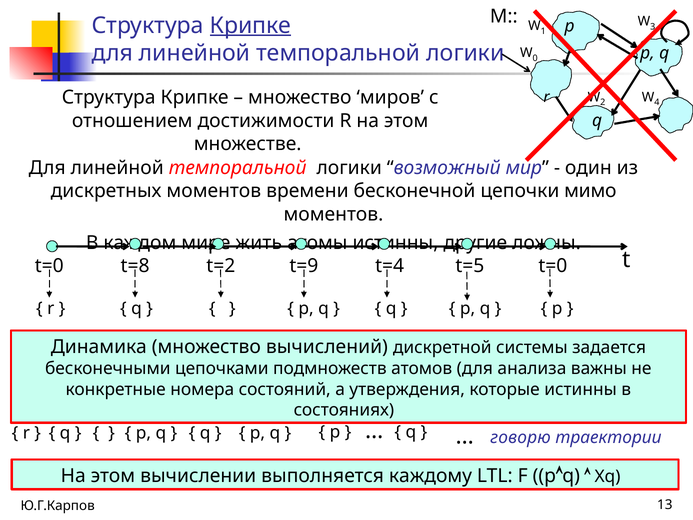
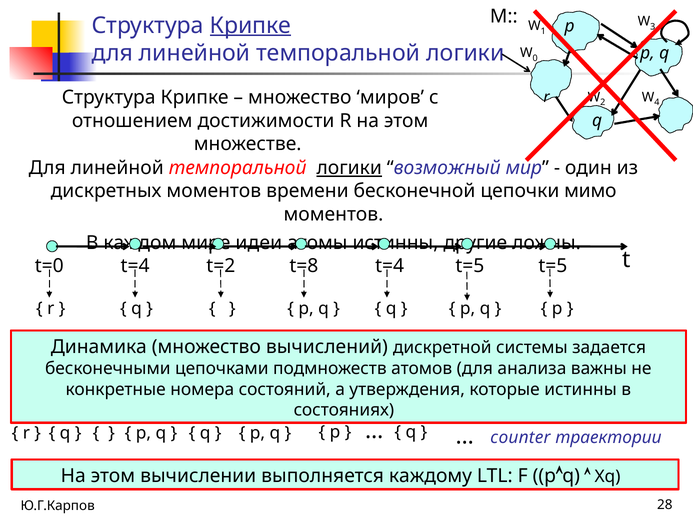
логики at (349, 168) underline: none -> present
жить: жить -> идеи
t=0 t=8: t=8 -> t=4
t=9: t=9 -> t=8
t=5 t=0: t=0 -> t=5
говорю: говорю -> сounter
13: 13 -> 28
